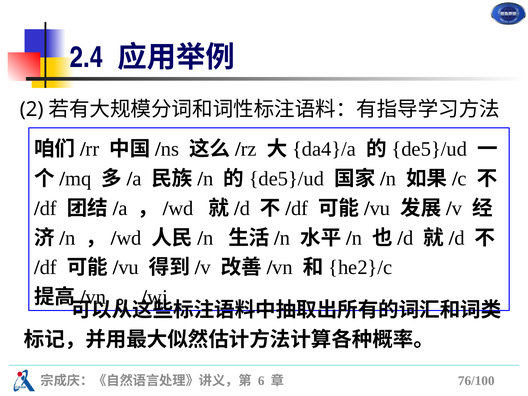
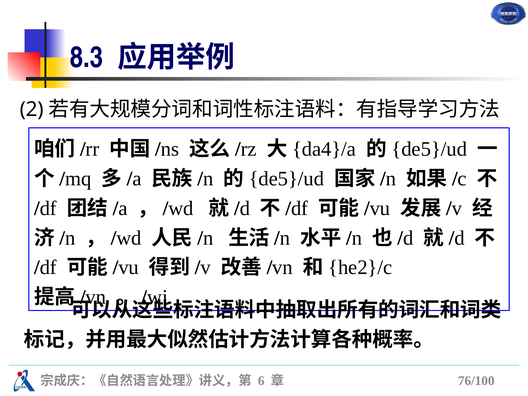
2.4: 2.4 -> 8.3
